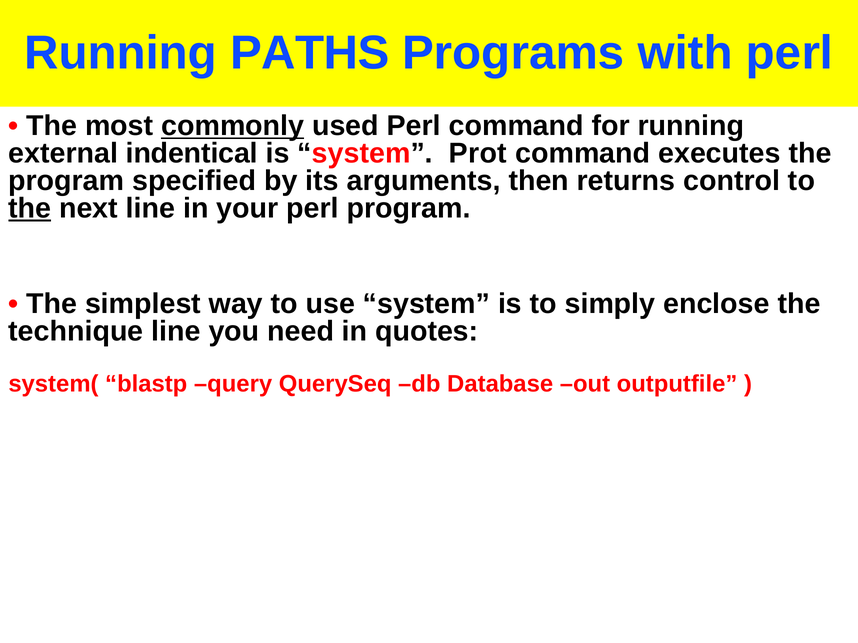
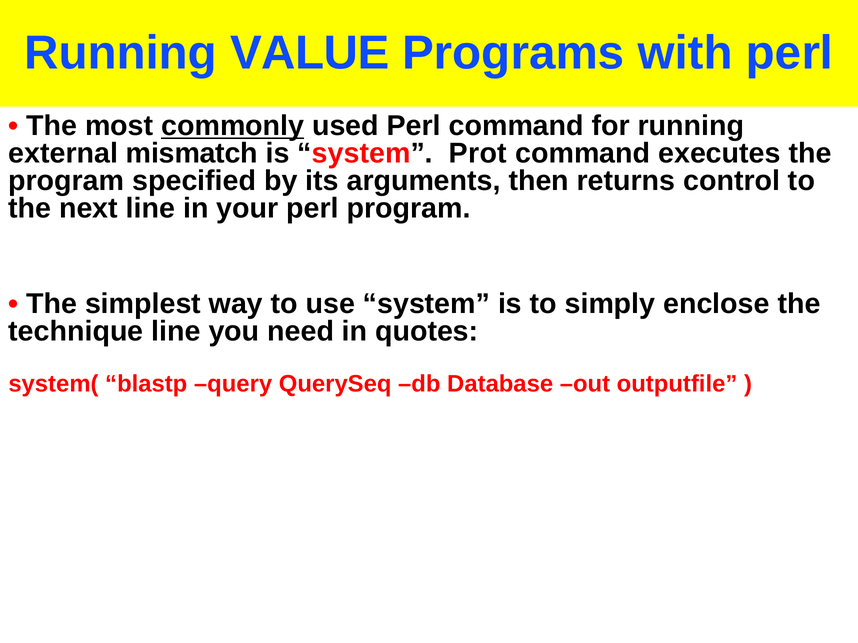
PATHS: PATHS -> VALUE
indentical: indentical -> mismatch
the at (30, 208) underline: present -> none
